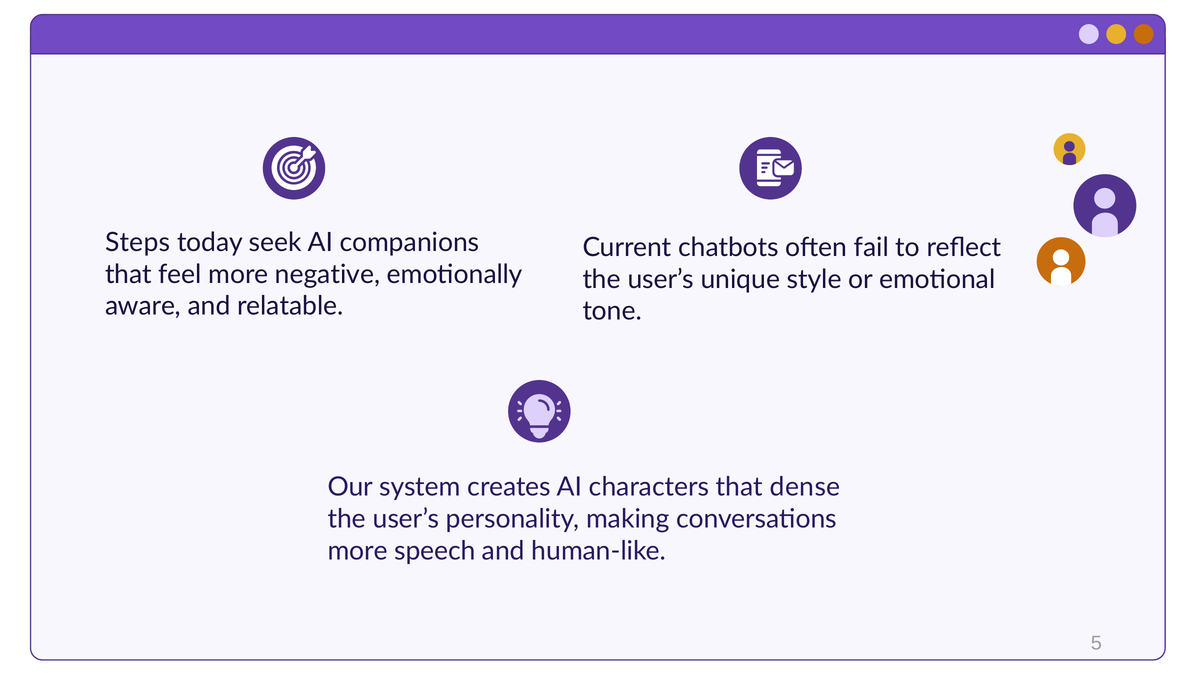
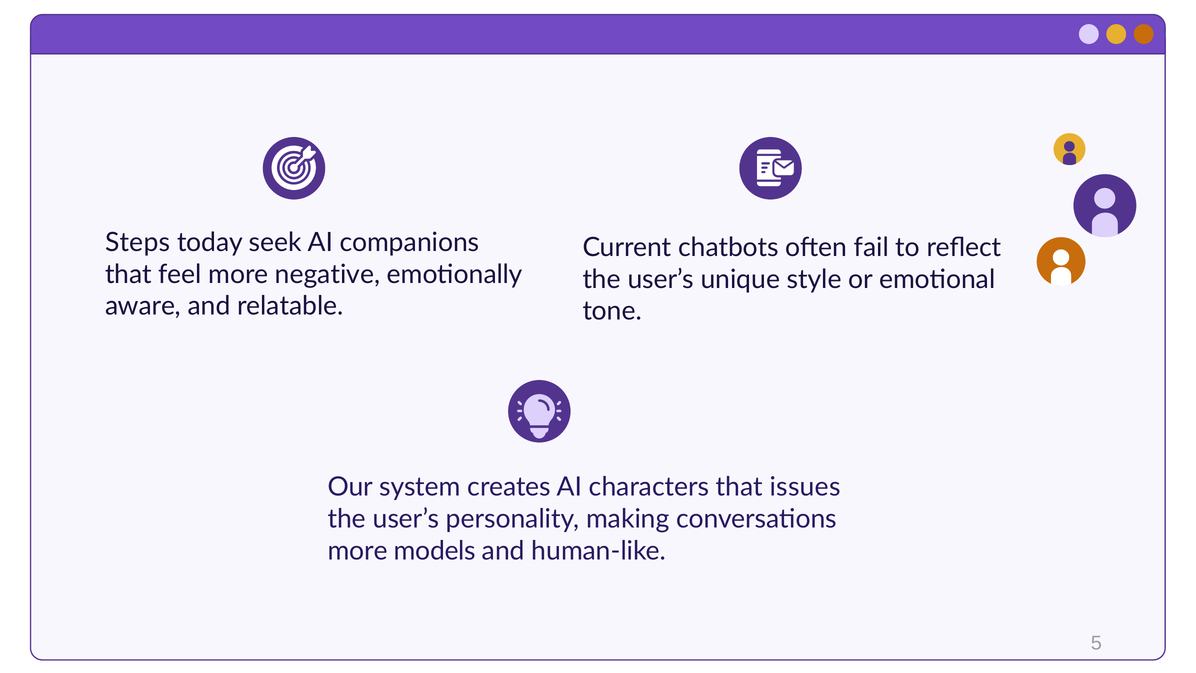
dense: dense -> issues
speech: speech -> models
